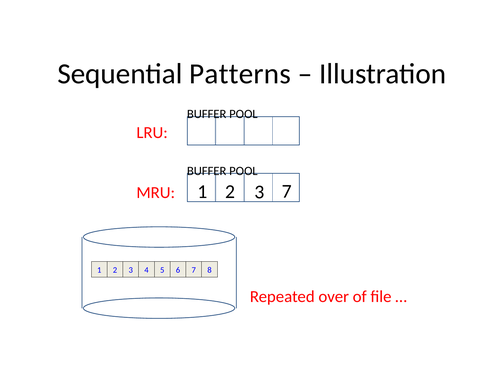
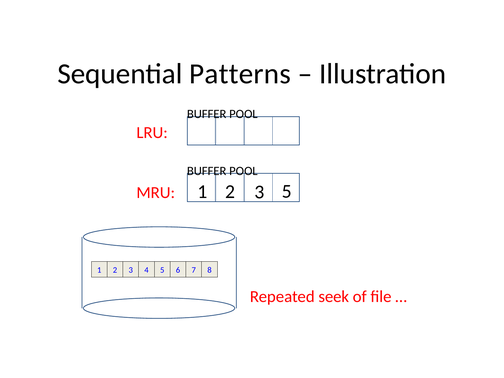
3 7: 7 -> 5
over: over -> seek
